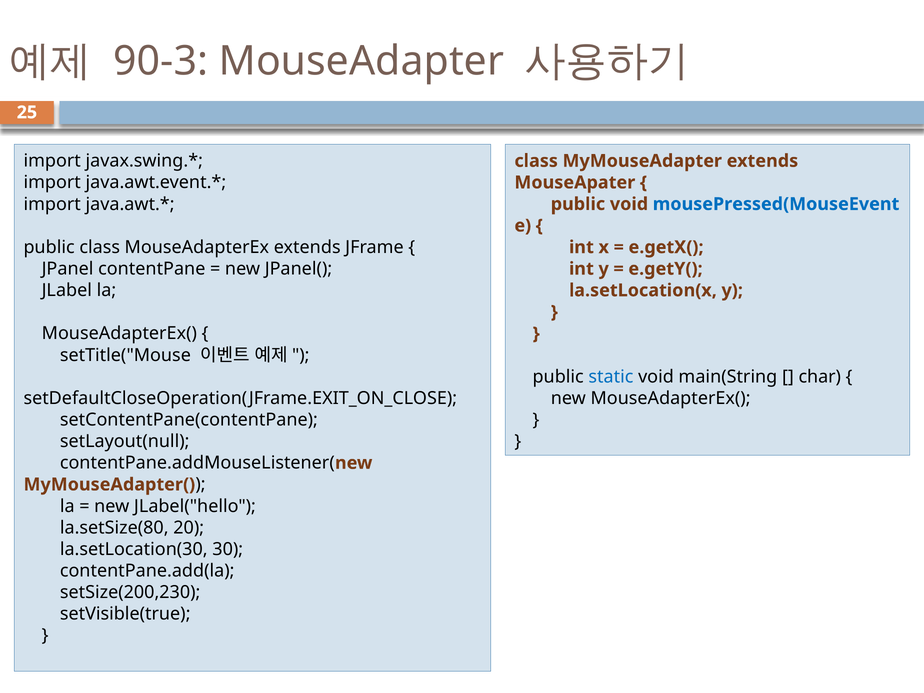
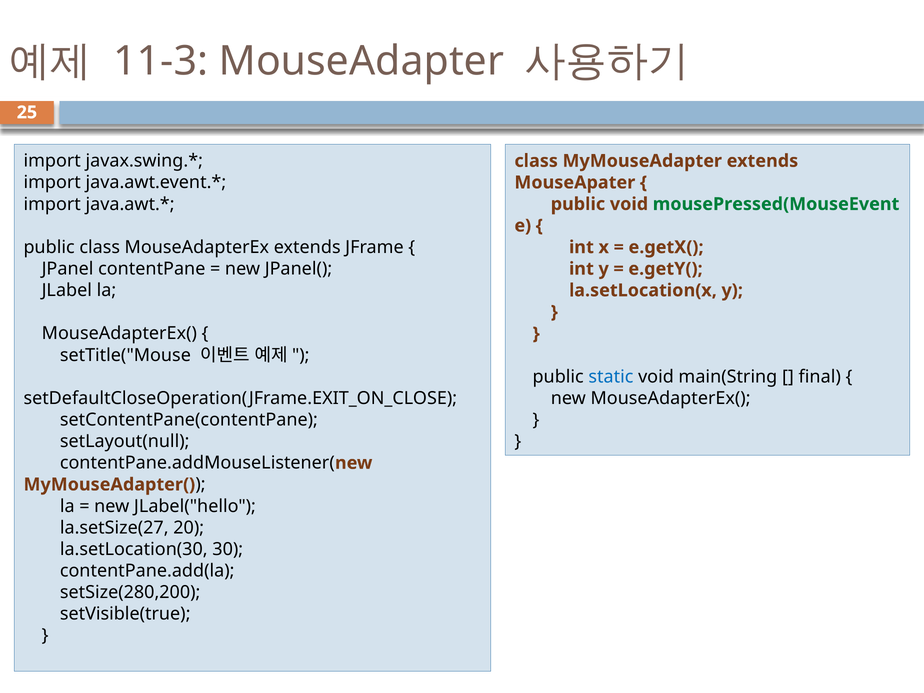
90-3: 90-3 -> 11-3
mousePressed(MouseEvent colour: blue -> green
char: char -> final
la.setSize(80: la.setSize(80 -> la.setSize(27
setSize(200,230: setSize(200,230 -> setSize(280,200
